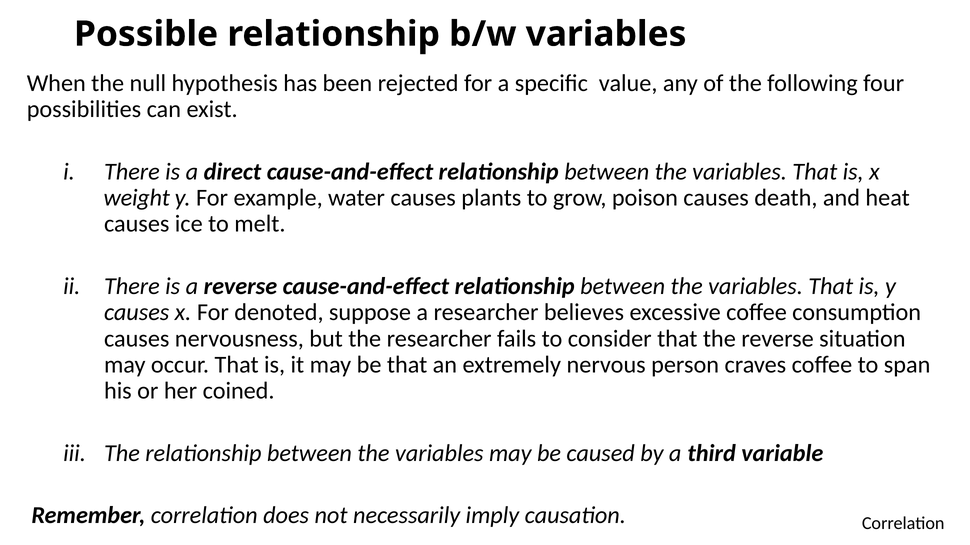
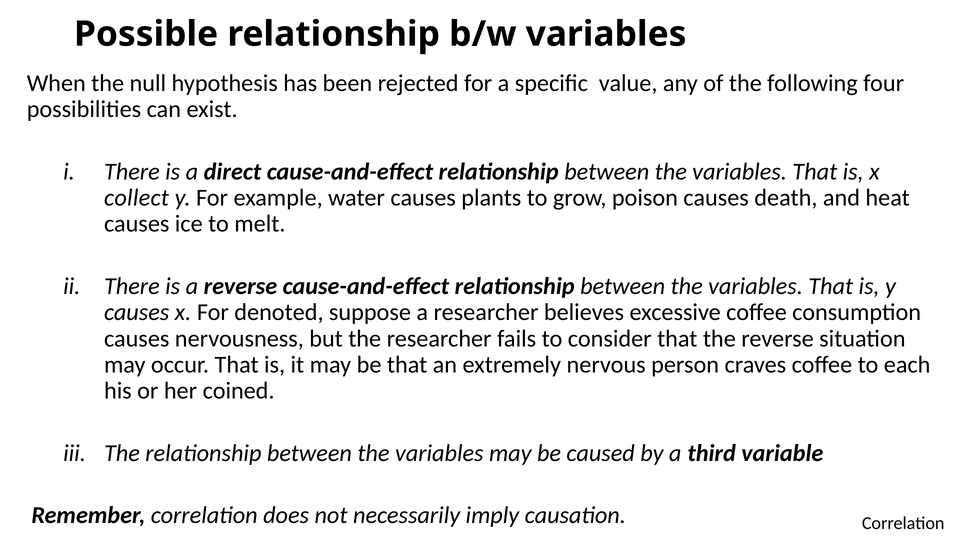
weight: weight -> collect
span: span -> each
